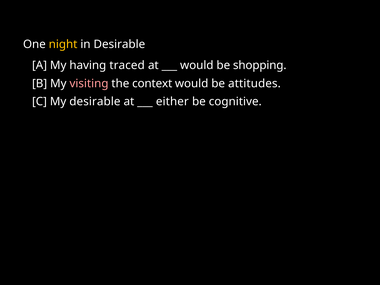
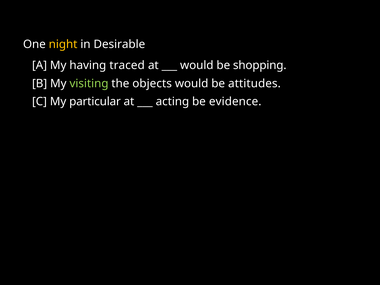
visiting colour: pink -> light green
context: context -> objects
My desirable: desirable -> particular
either: either -> acting
cognitive: cognitive -> evidence
